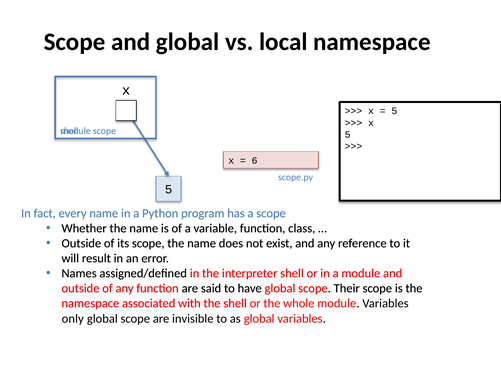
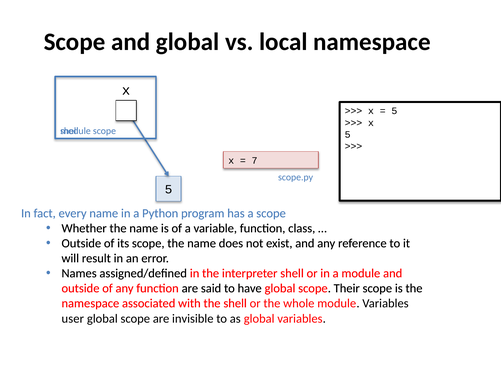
6: 6 -> 7
only: only -> user
